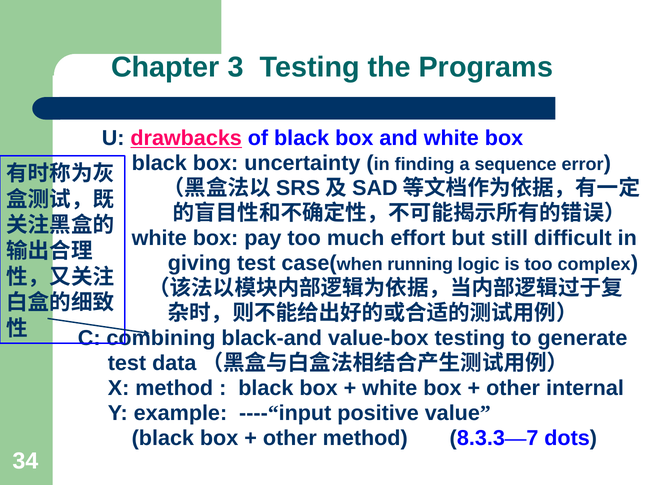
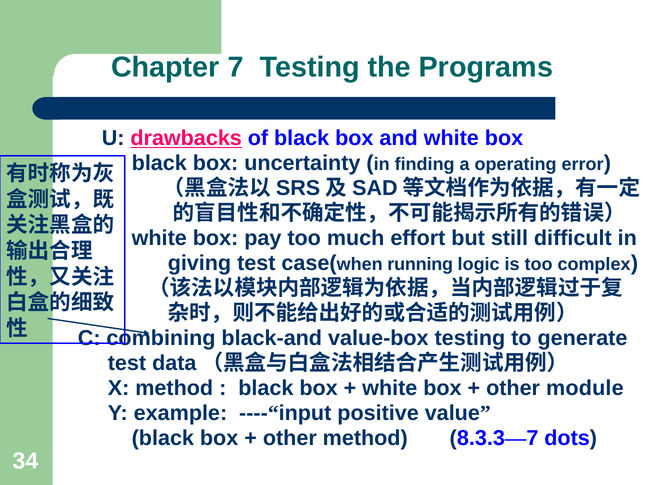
3: 3 -> 7
sequence: sequence -> operating
internal: internal -> module
